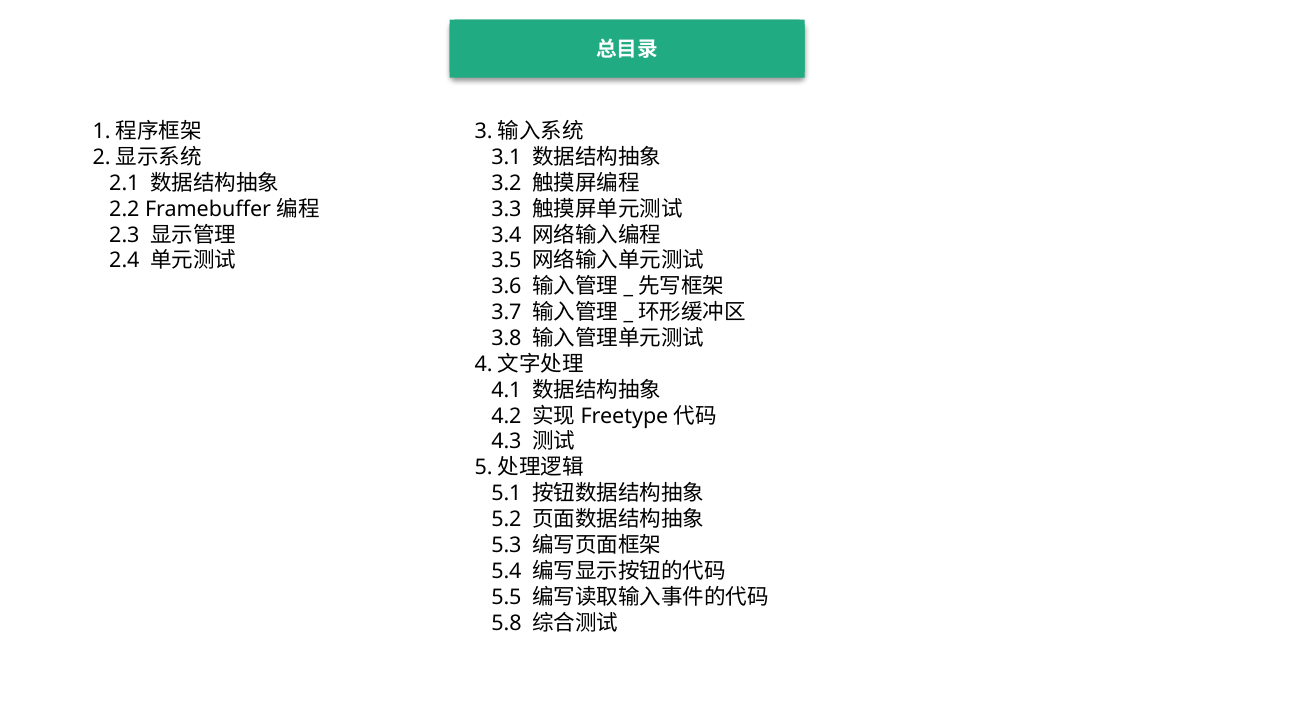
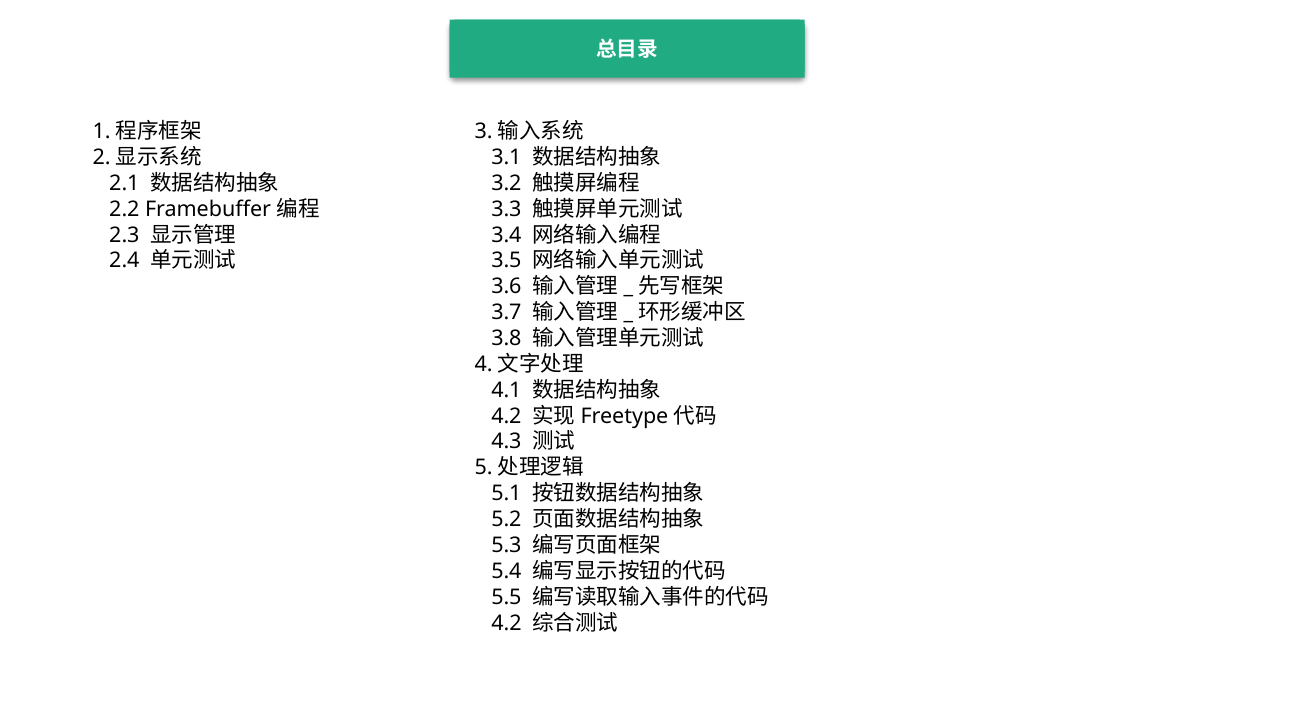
5.8 at (506, 623): 5.8 -> 4.2
